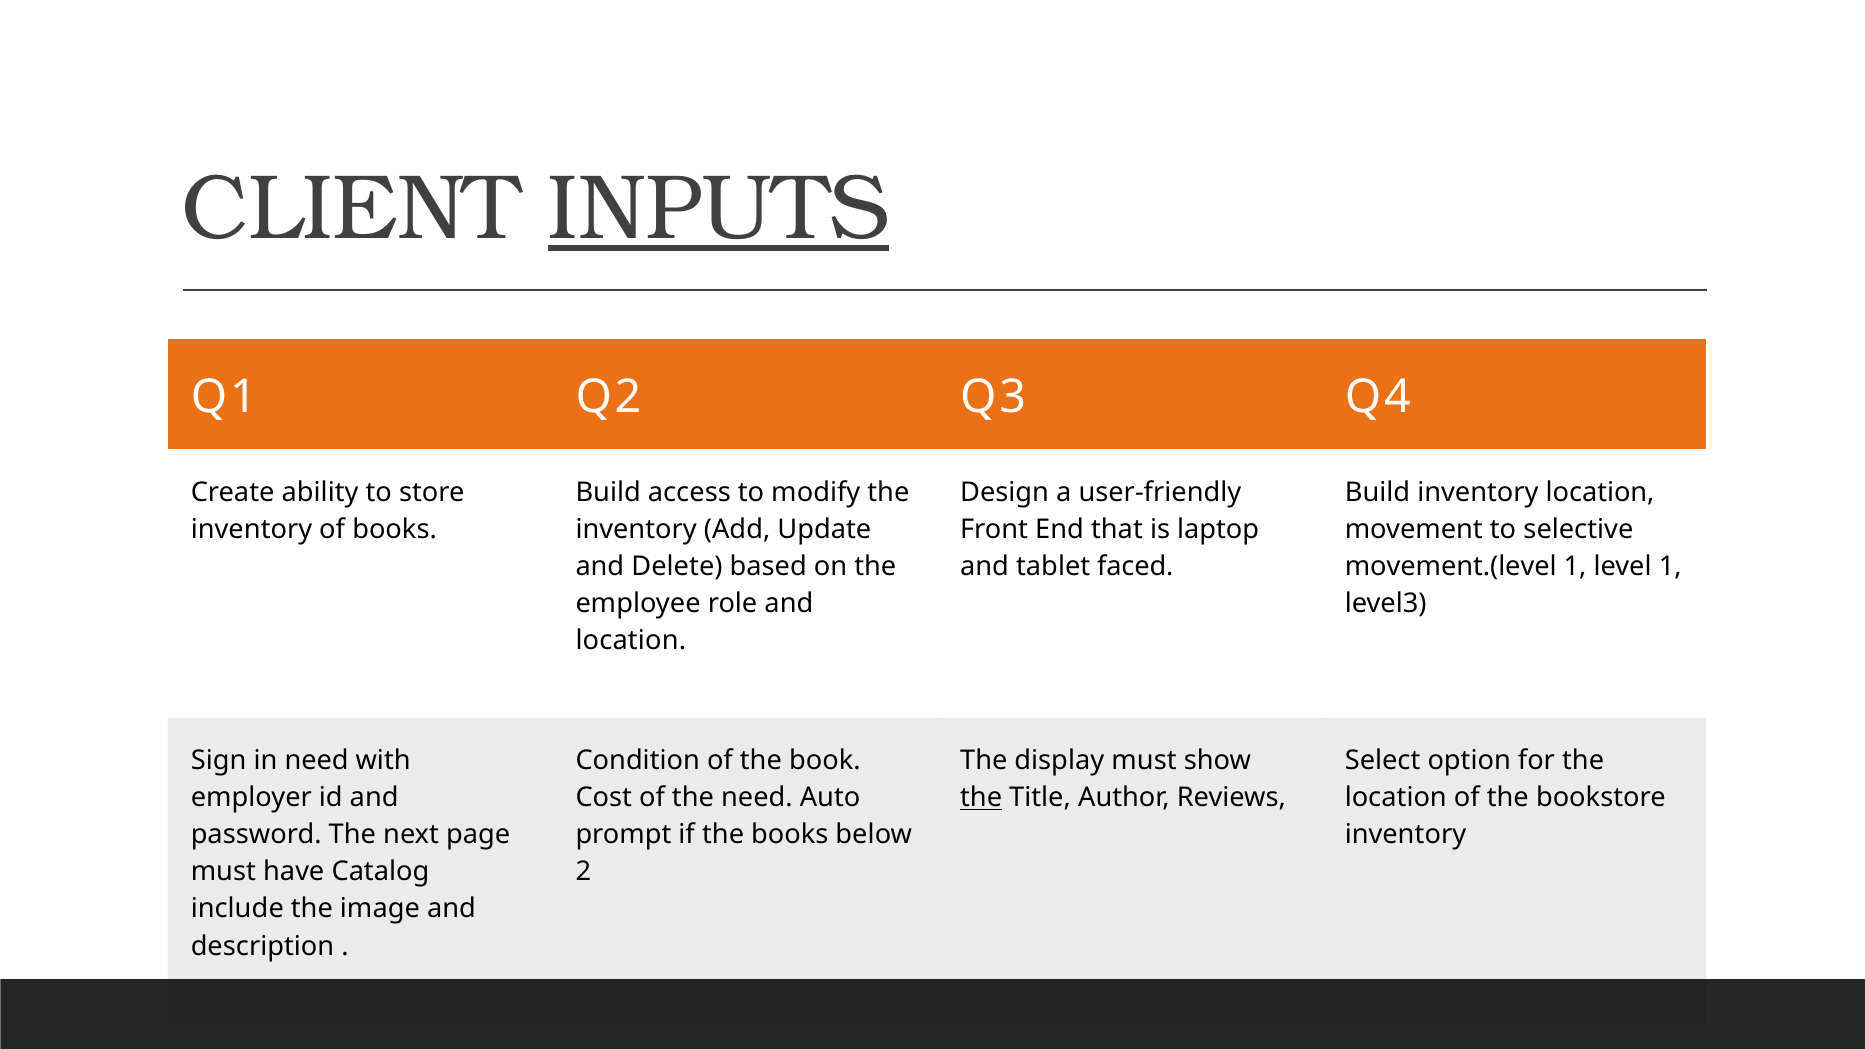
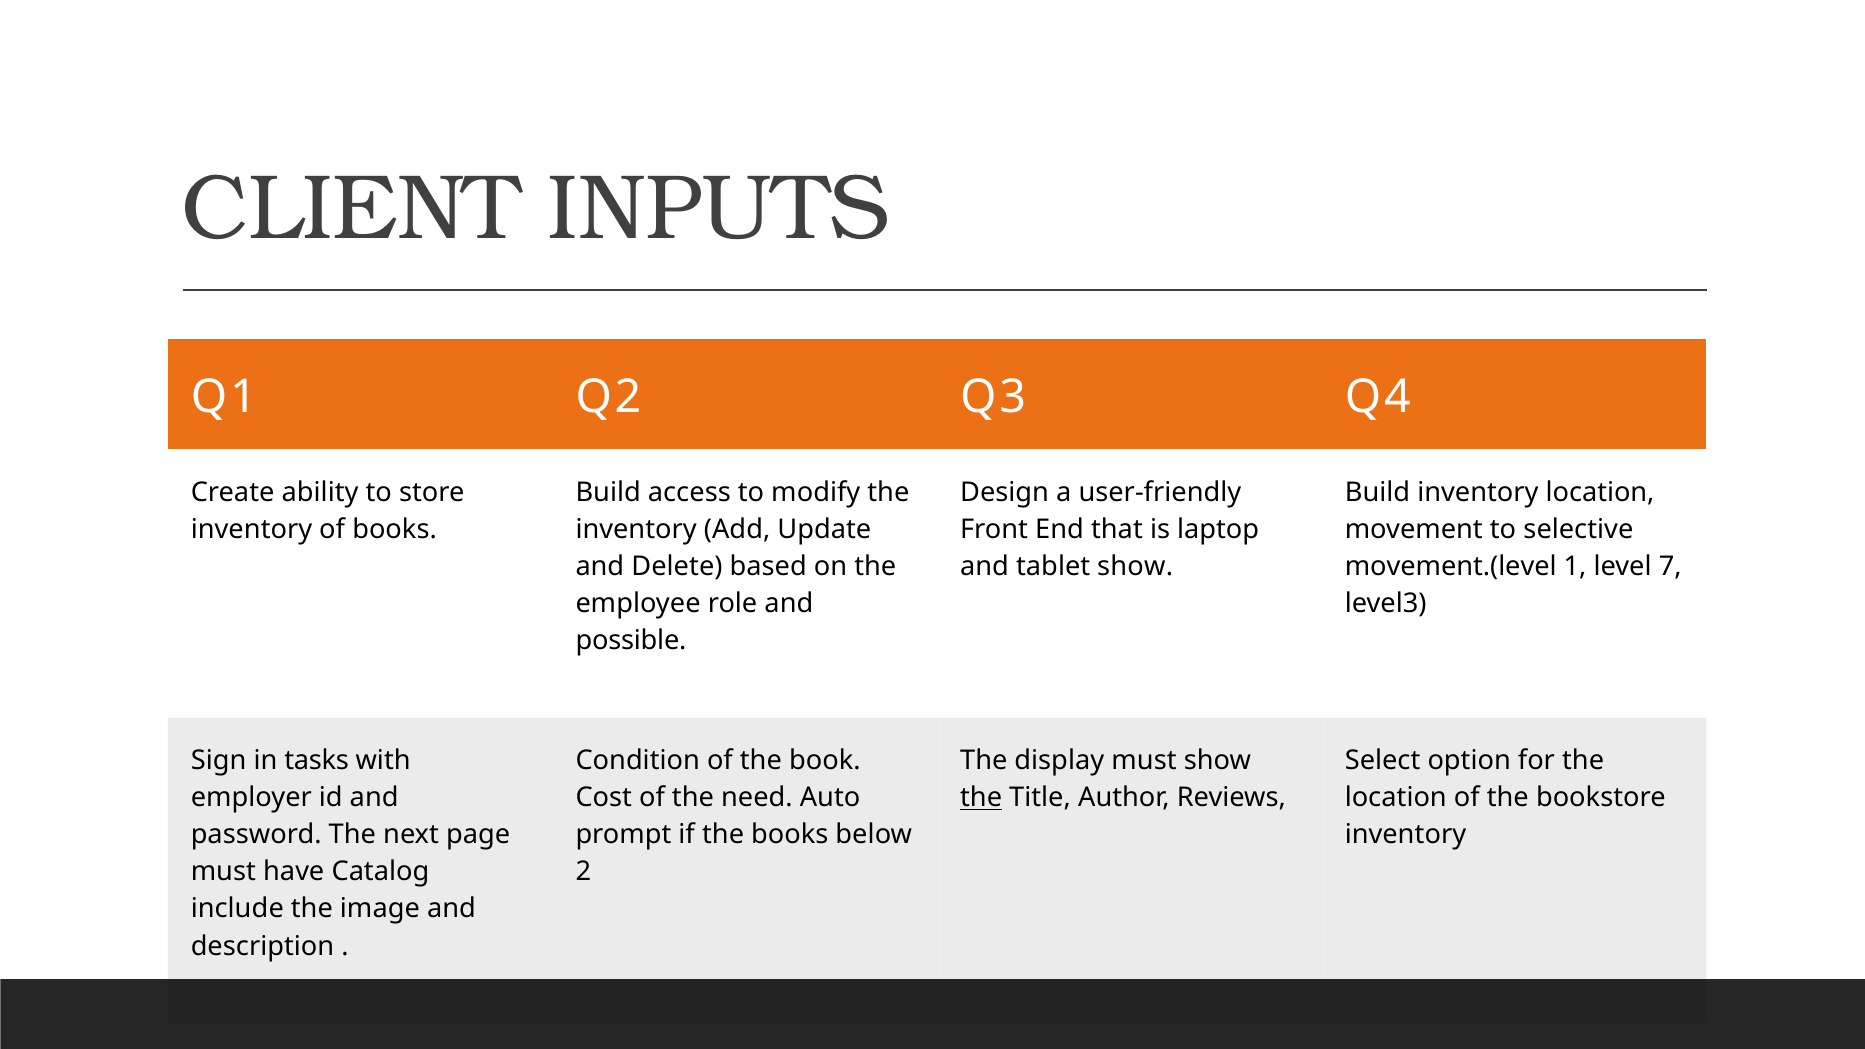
INPUTS underline: present -> none
tablet faced: faced -> show
level 1: 1 -> 7
location at (631, 640): location -> possible
in need: need -> tasks
